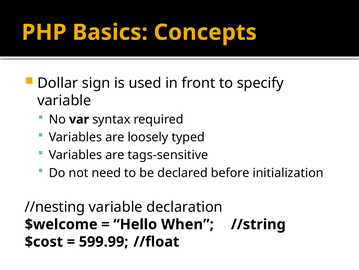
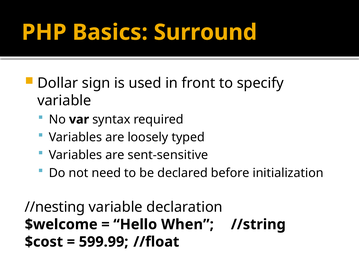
Concepts: Concepts -> Surround
tags-sensitive: tags-sensitive -> sent-sensitive
